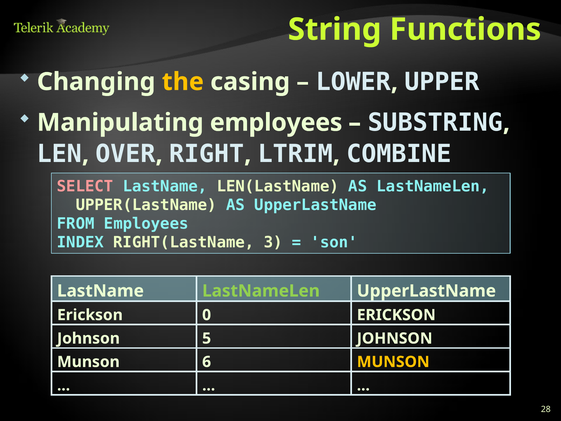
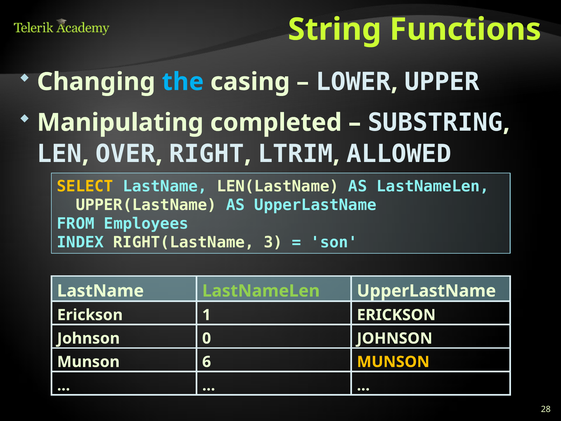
the colour: yellow -> light blue
Manipulating employees: employees -> completed
COMBINE: COMBINE -> ALLOWED
SELECT colour: pink -> yellow
0: 0 -> 1
5: 5 -> 0
